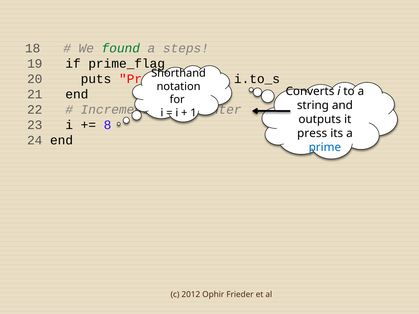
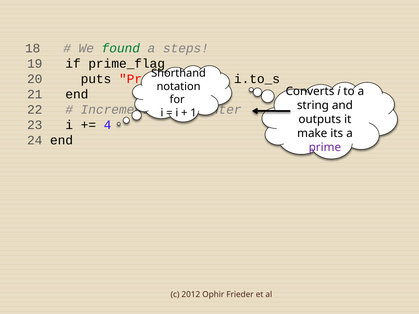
8: 8 -> 4
press: press -> make
prime at (325, 147) colour: blue -> purple
